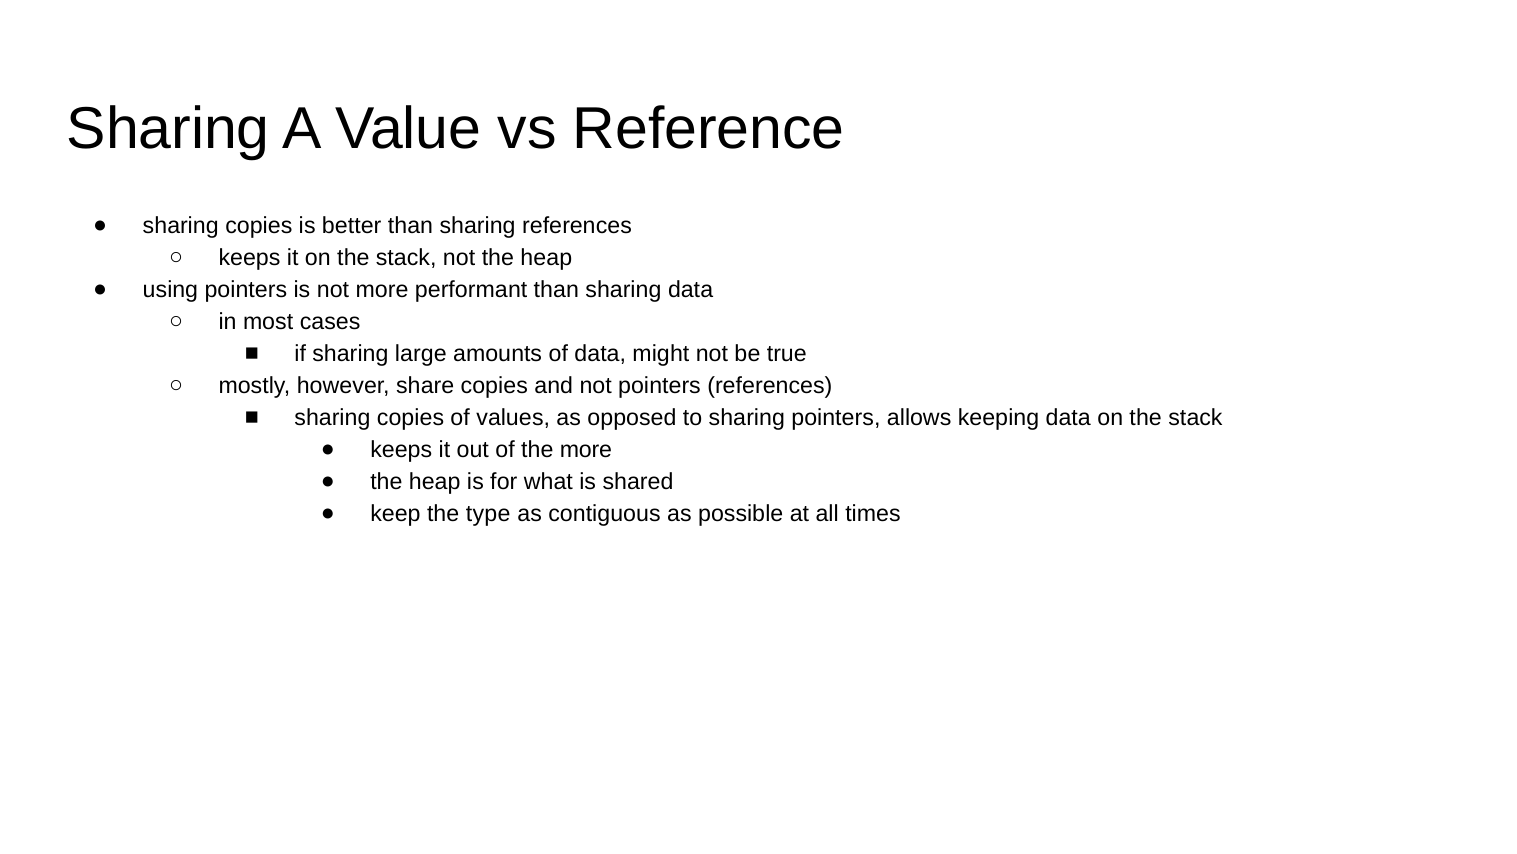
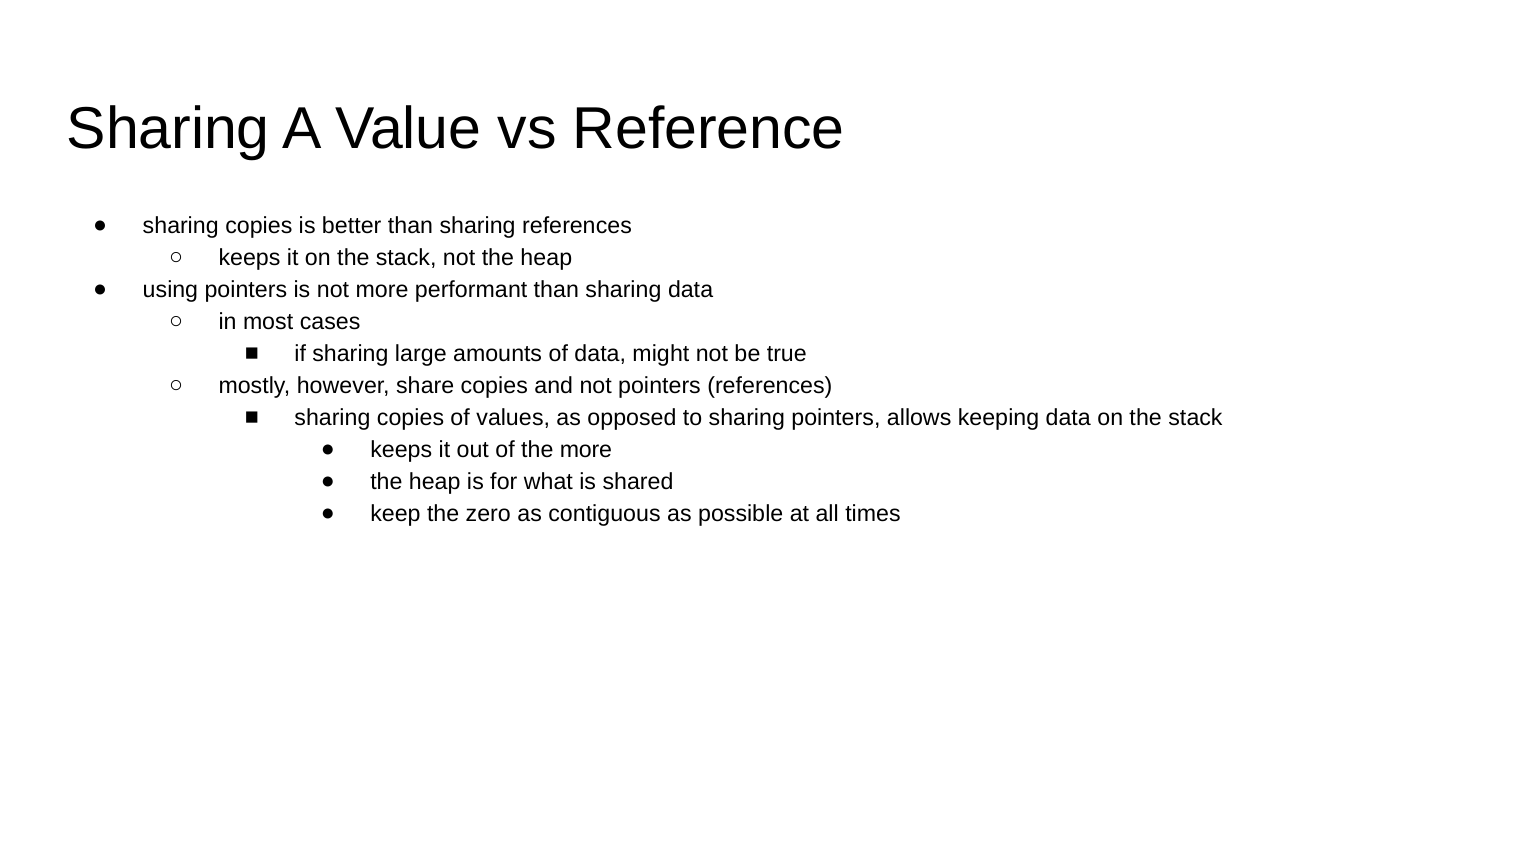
type: type -> zero
